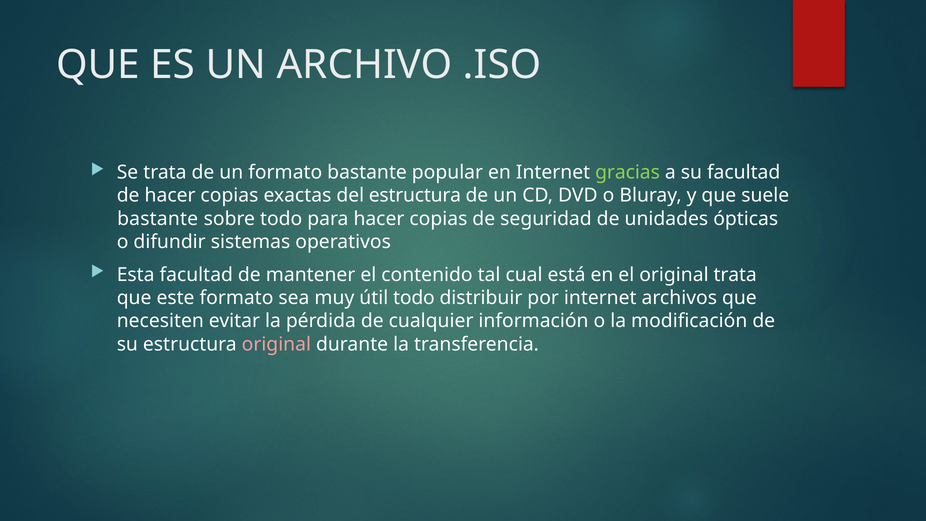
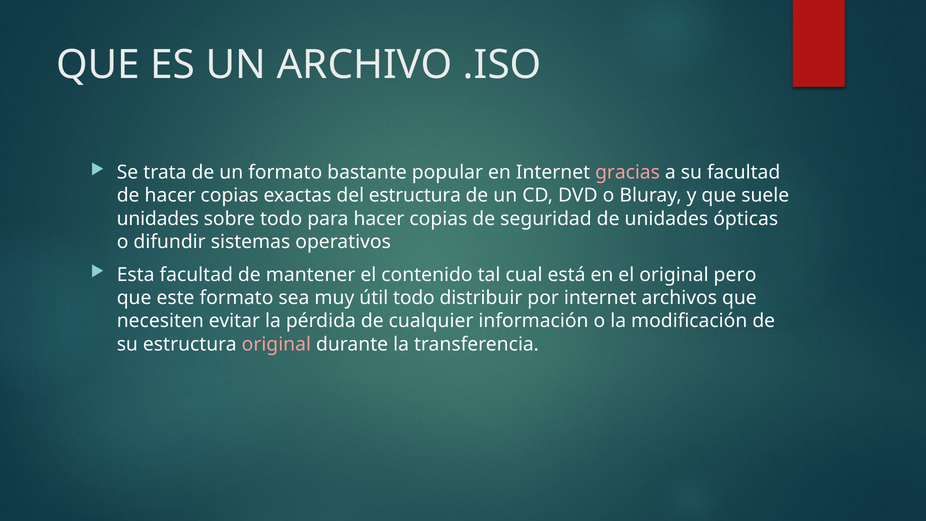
gracias colour: light green -> pink
bastante at (158, 219): bastante -> unidades
original trata: trata -> pero
